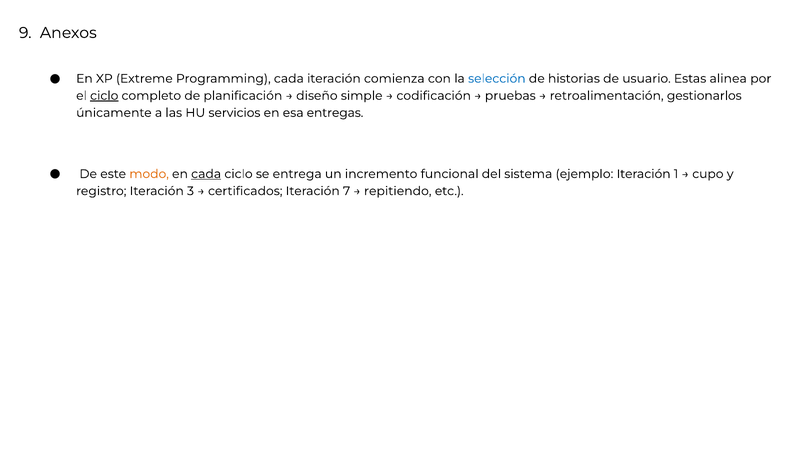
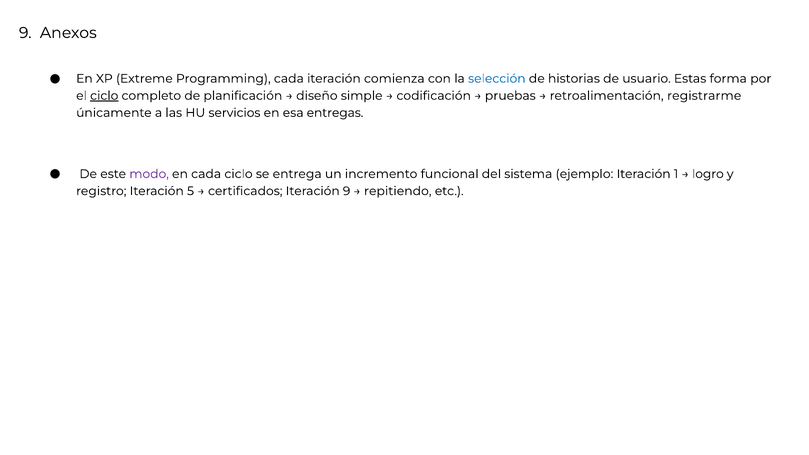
alinea: alinea -> forma
gestionarlos: gestionarlos -> registrarme
modo colour: orange -> purple
cada at (206, 174) underline: present -> none
cupo: cupo -> logro
3: 3 -> 5
Iteración 7: 7 -> 9
